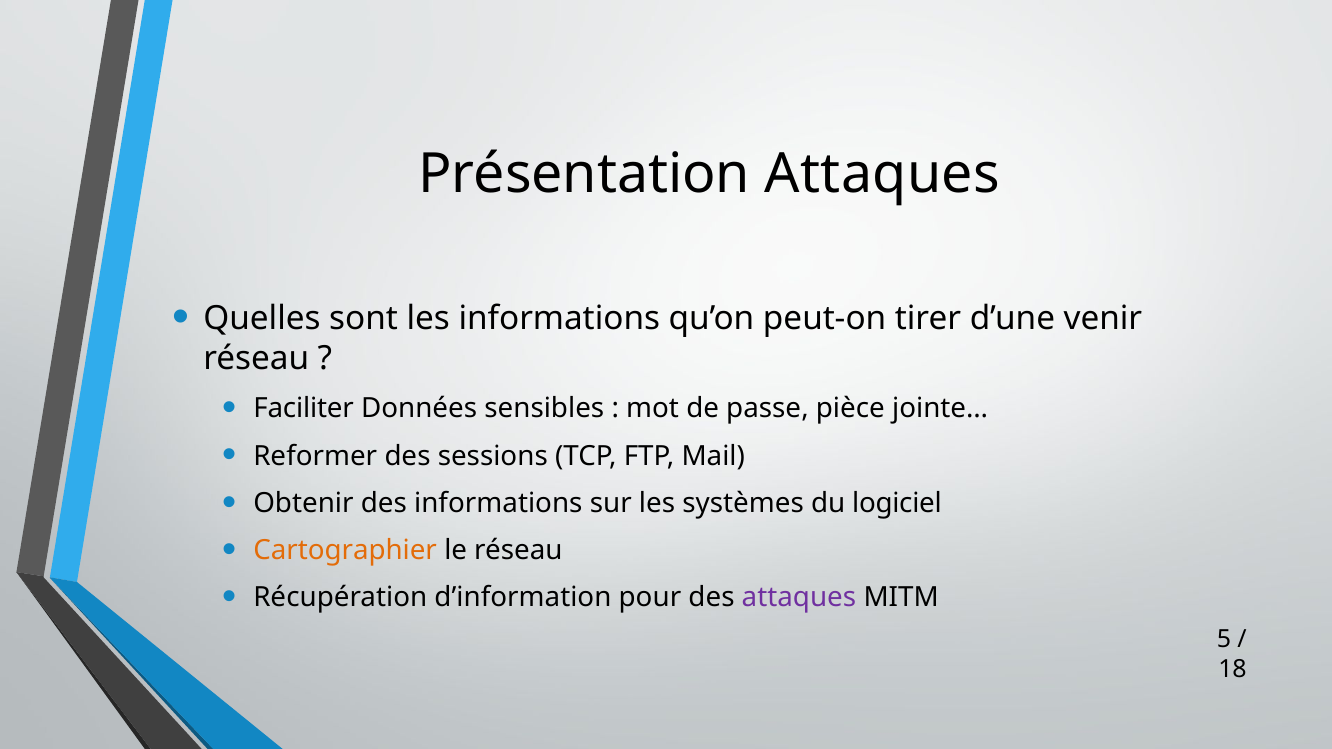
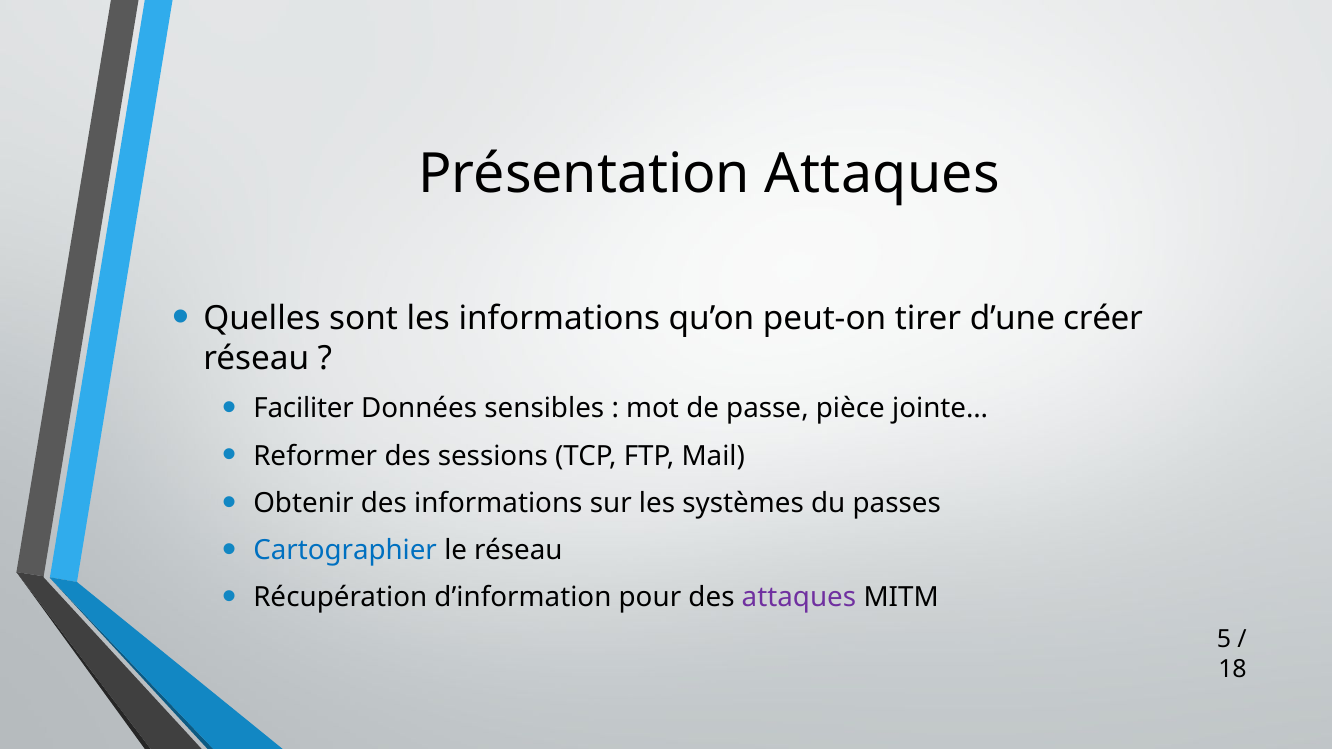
venir: venir -> créer
logiciel: logiciel -> passes
Cartographier colour: orange -> blue
